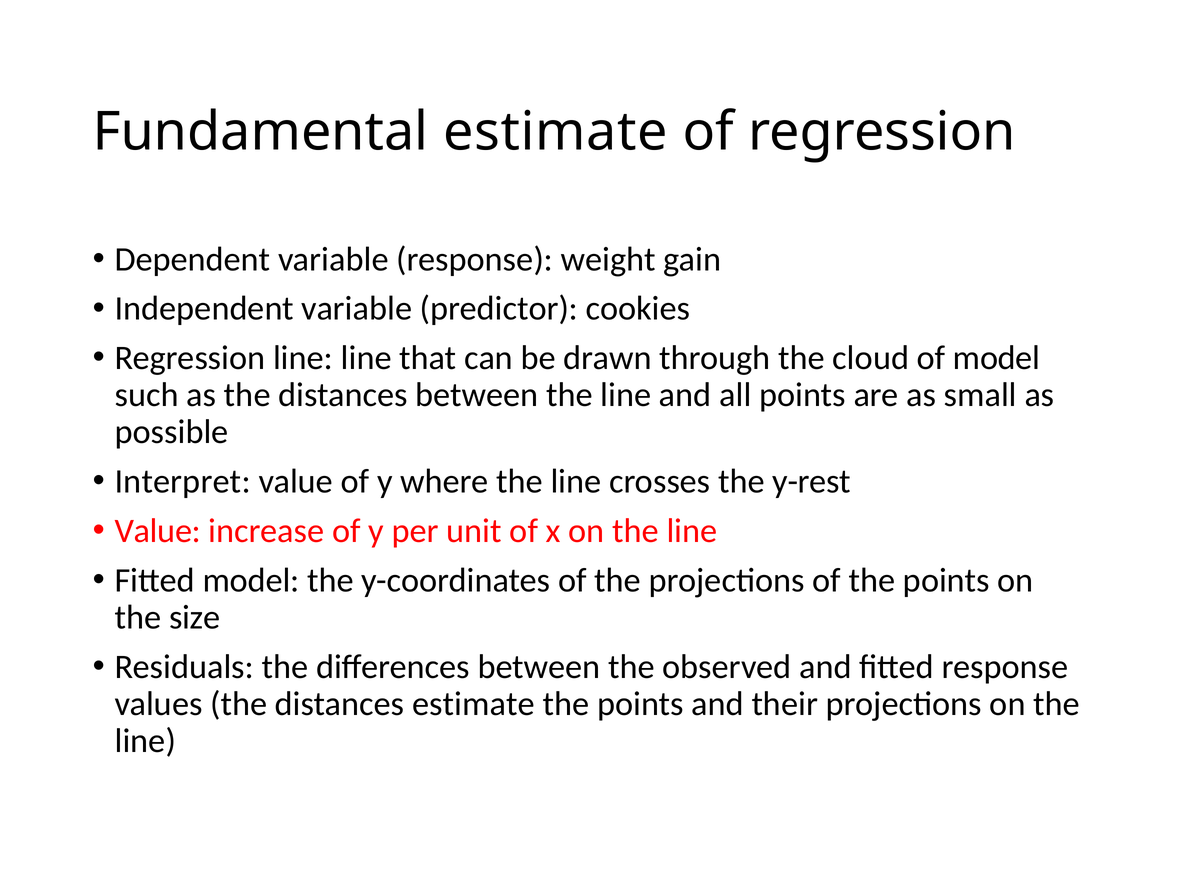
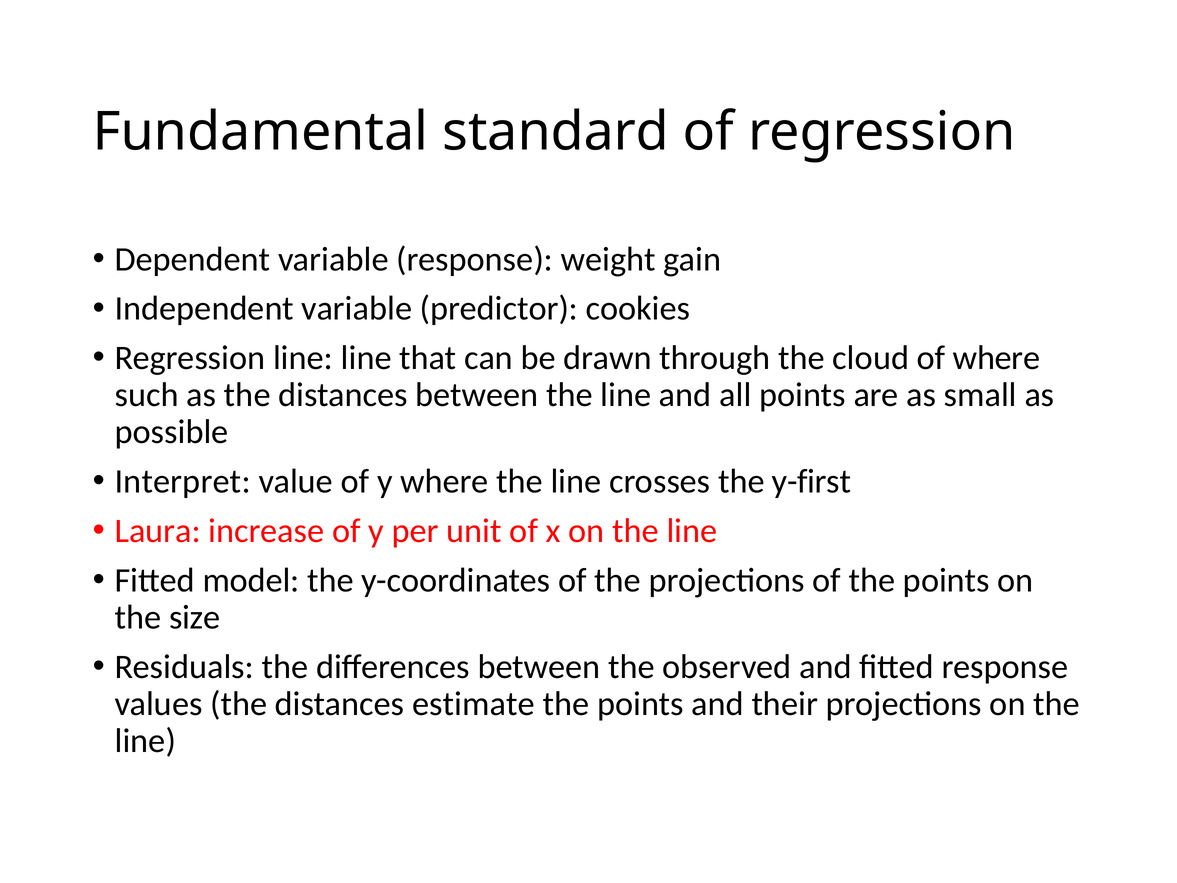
Fundamental estimate: estimate -> standard
of model: model -> where
y-rest: y-rest -> y-first
Value at (158, 531): Value -> Laura
